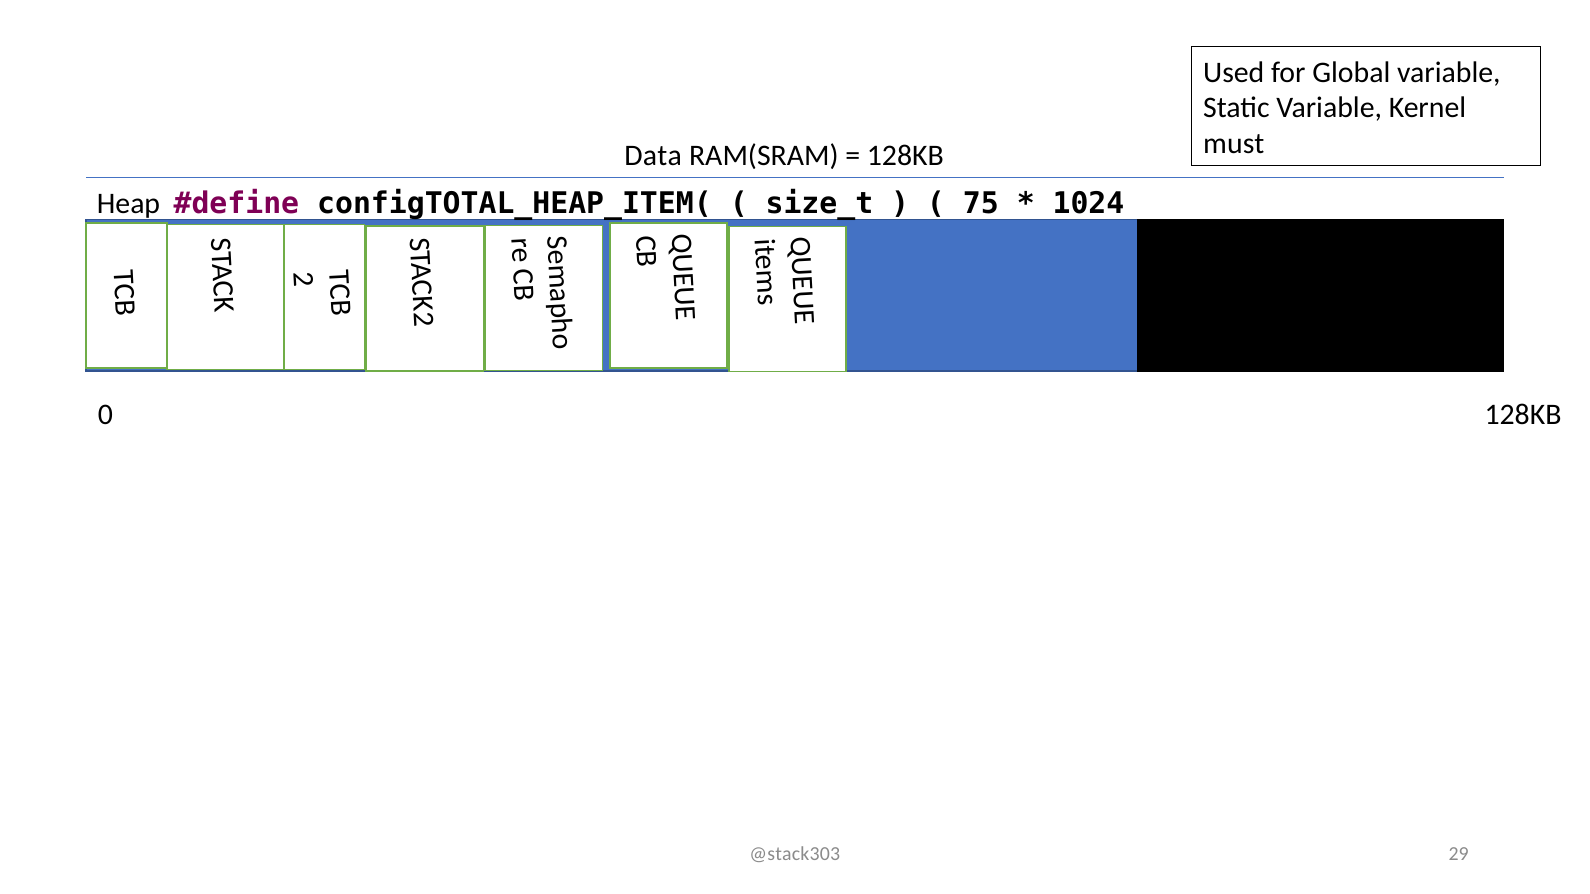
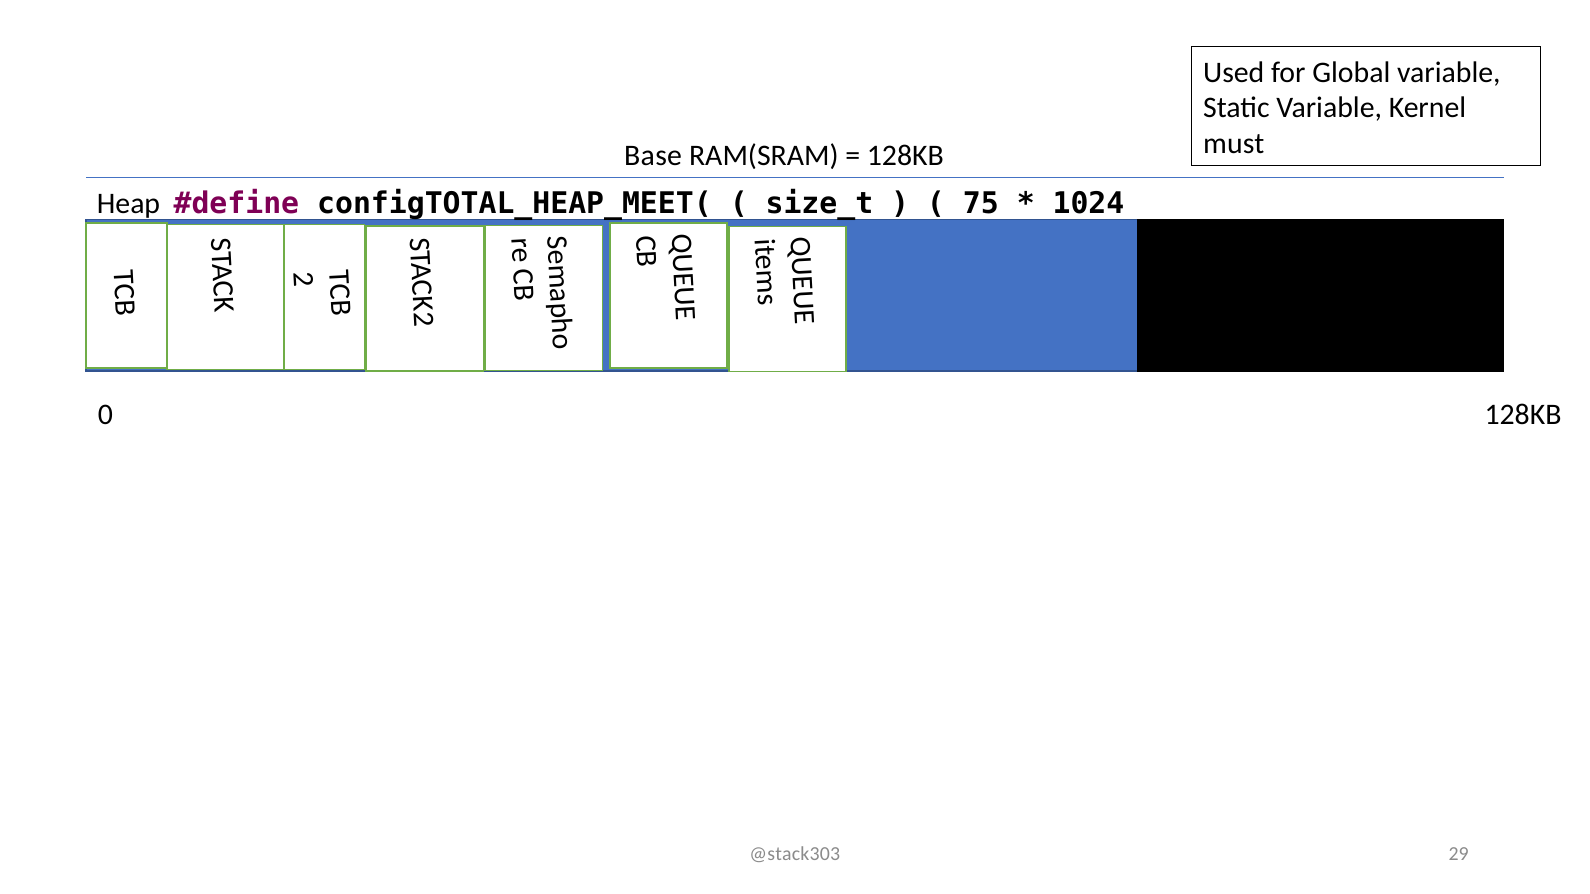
Data: Data -> Base
configTOTAL_HEAP_ITEM(: configTOTAL_HEAP_ITEM( -> configTOTAL_HEAP_MEET(
